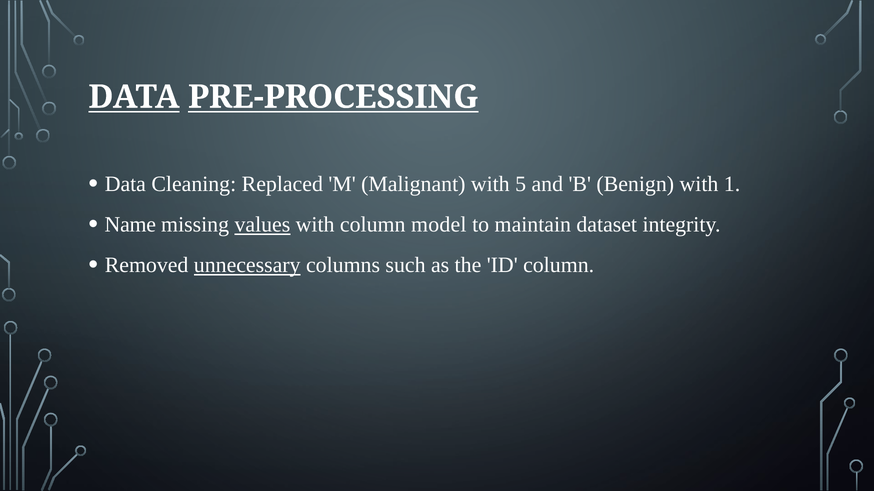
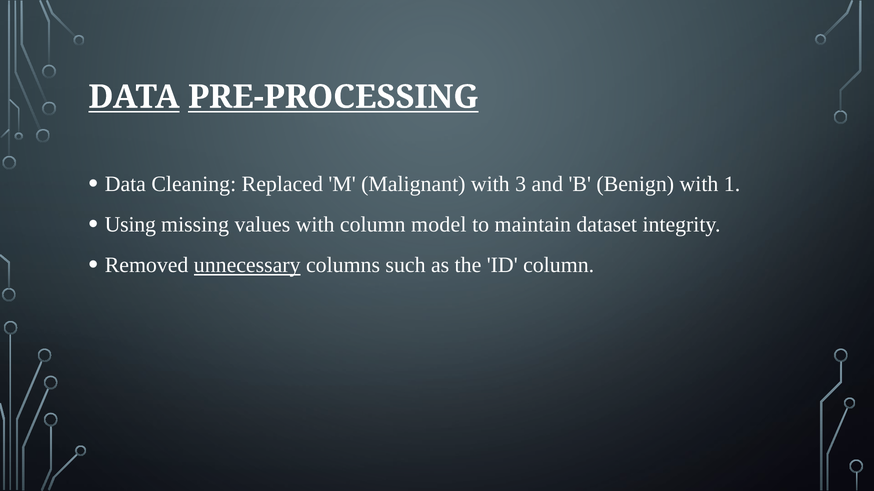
5: 5 -> 3
Name: Name -> Using
values underline: present -> none
